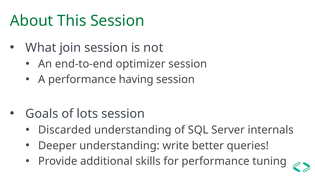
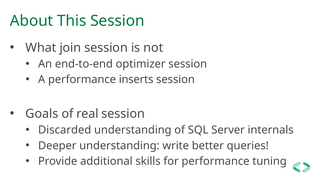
having: having -> inserts
lots: lots -> real
